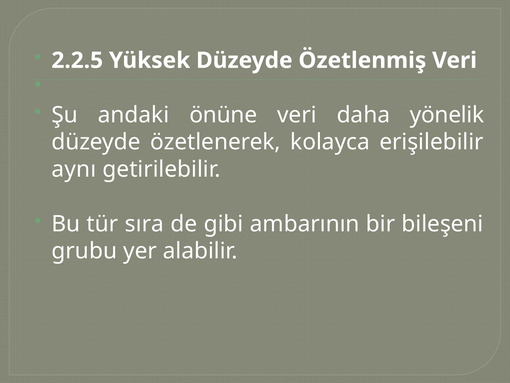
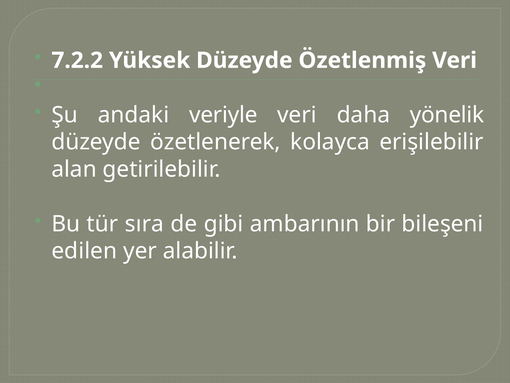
2.2.5: 2.2.5 -> 7.2.2
önüne: önüne -> veriyle
aynı: aynı -> alan
grubu: grubu -> edilen
